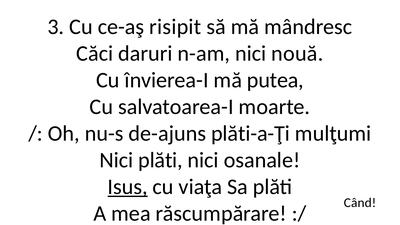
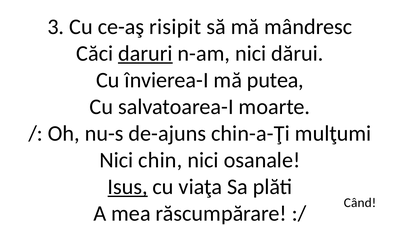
daruri underline: none -> present
nouă: nouă -> dărui
plăti-a-Ţi: plăti-a-Ţi -> chin-a-Ţi
Nici plăti: plăti -> chin
